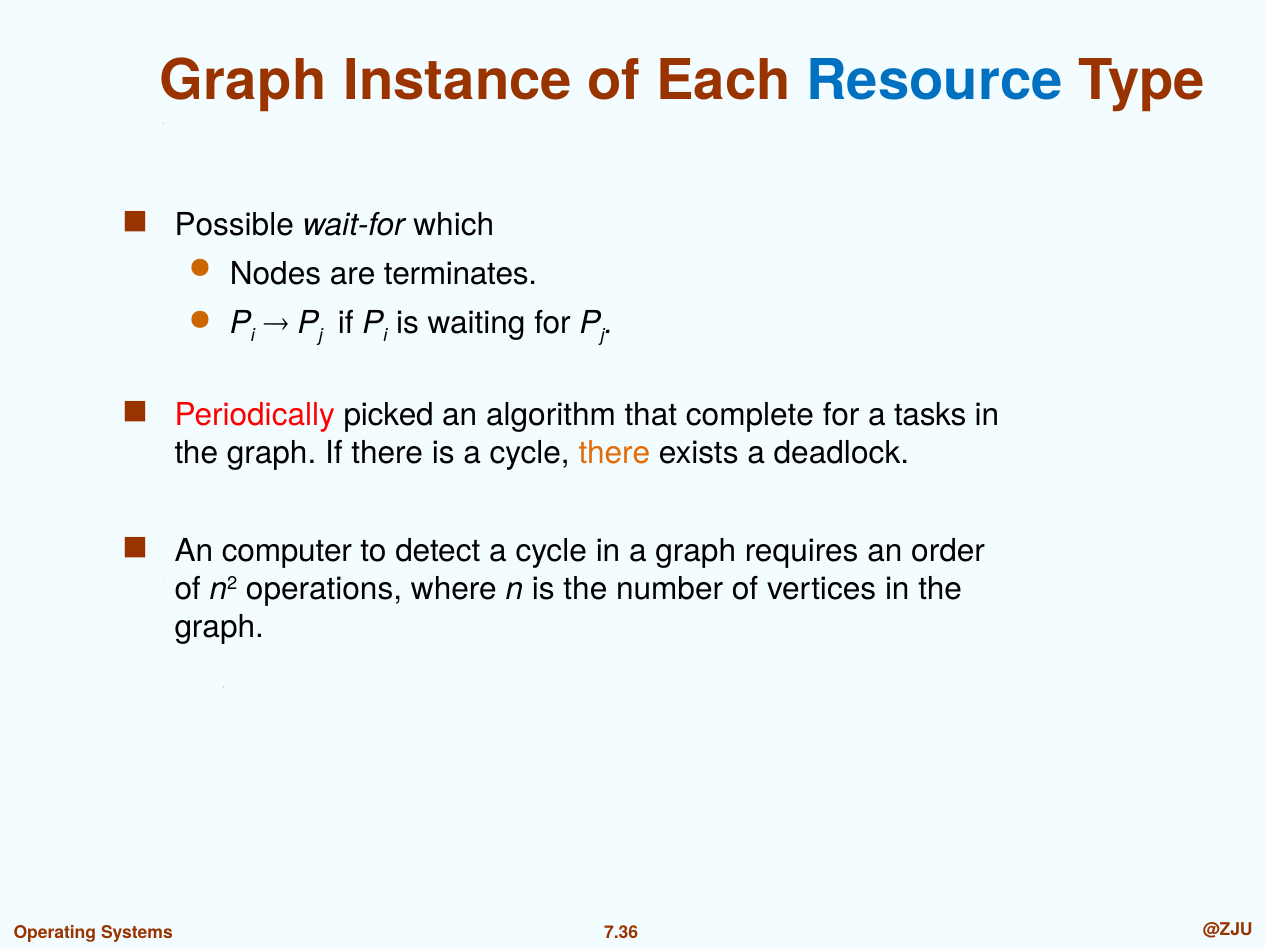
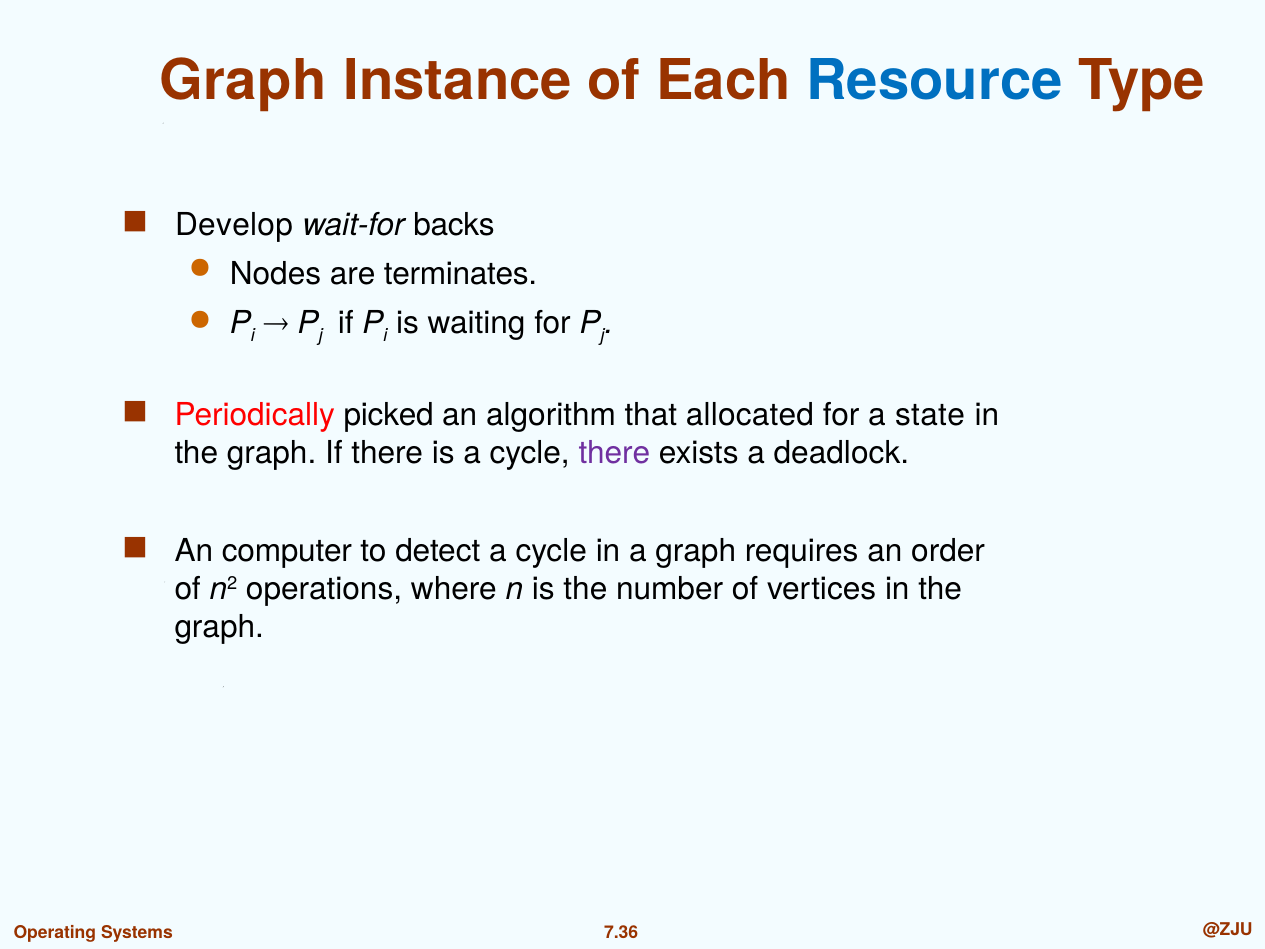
Possible: Possible -> Develop
which: which -> backs
complete: complete -> allocated
tasks: tasks -> state
there at (614, 453) colour: orange -> purple
